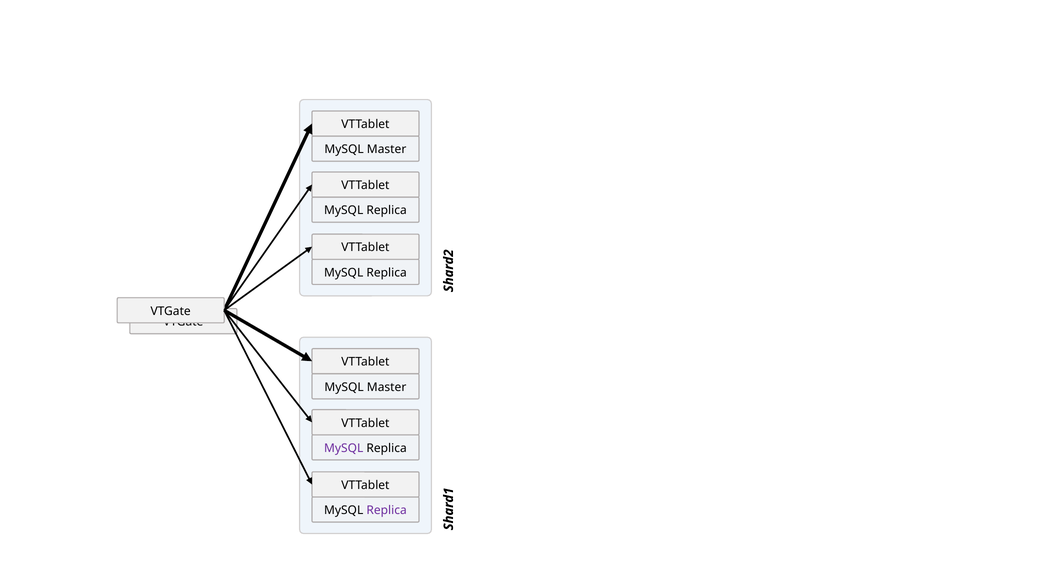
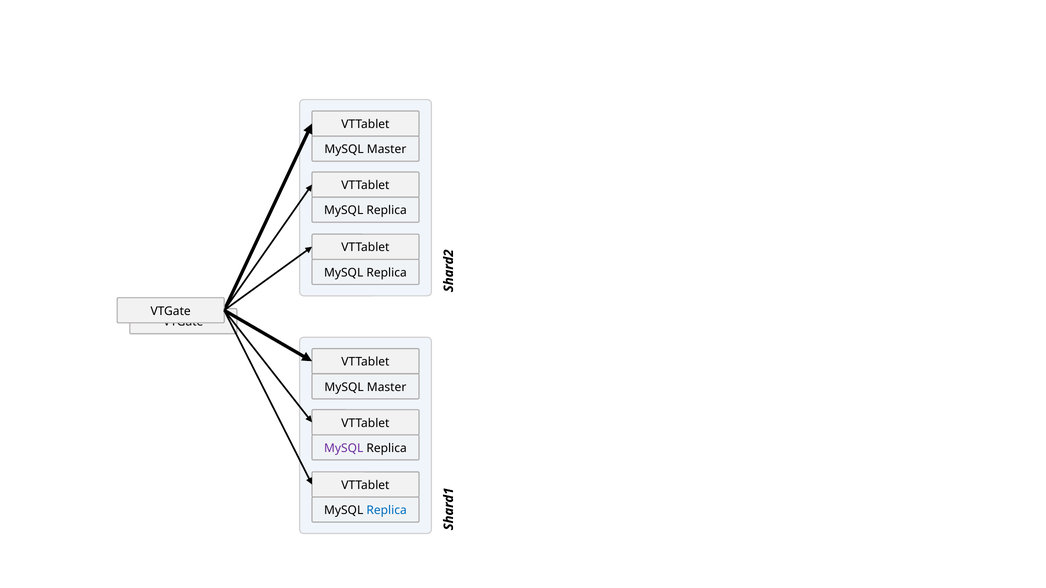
Replica at (387, 511) colour: purple -> blue
